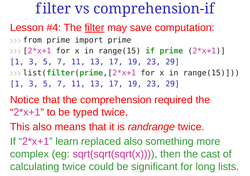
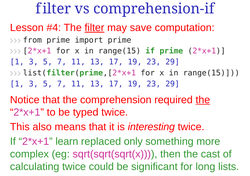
the at (203, 100) underline: none -> present
randrange: randrange -> interesting
replaced also: also -> only
